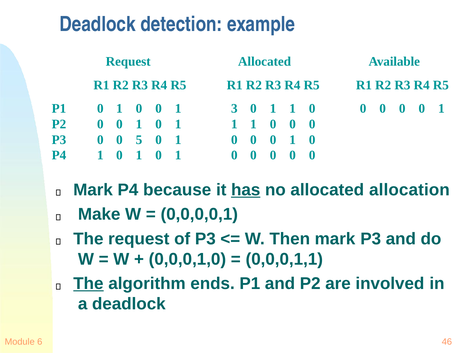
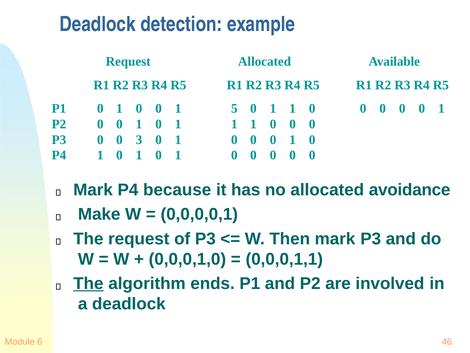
3: 3 -> 5
5: 5 -> 3
has underline: present -> none
allocation: allocation -> avoidance
